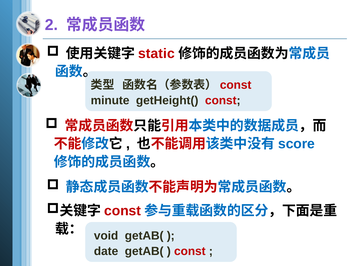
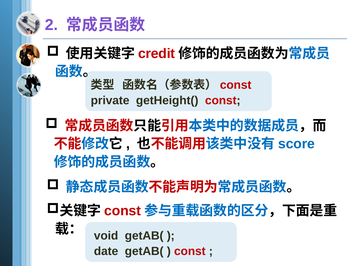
static: static -> credit
minute: minute -> private
